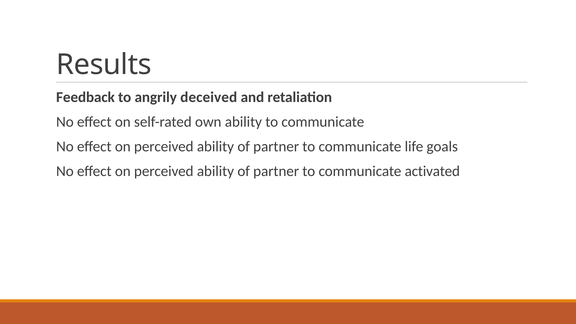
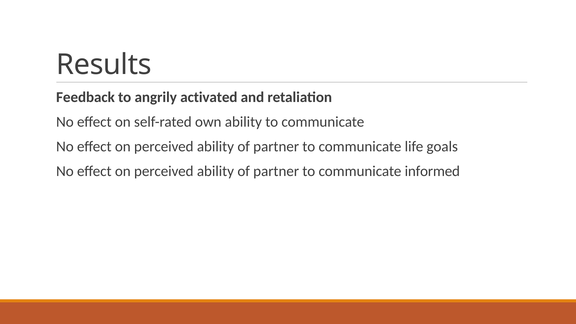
deceived: deceived -> activated
activated: activated -> informed
